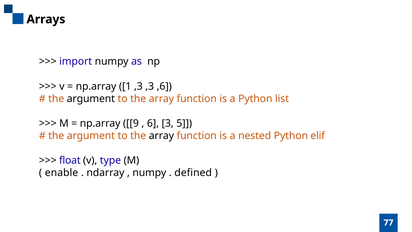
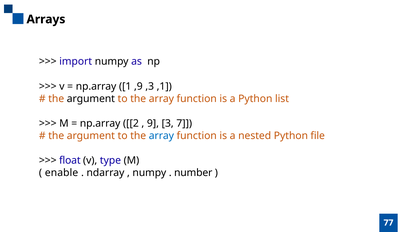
1 ,3: ,3 -> ,9
,6: ,6 -> ,1
9: 9 -> 2
6: 6 -> 9
5: 5 -> 7
array at (161, 136) colour: black -> blue
elif: elif -> file
defined: defined -> number
